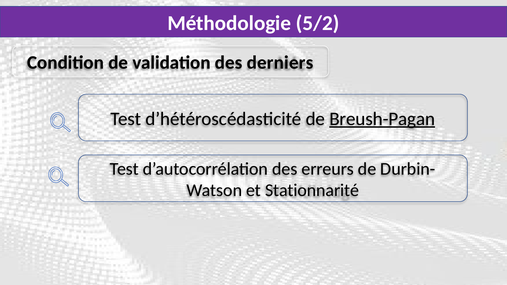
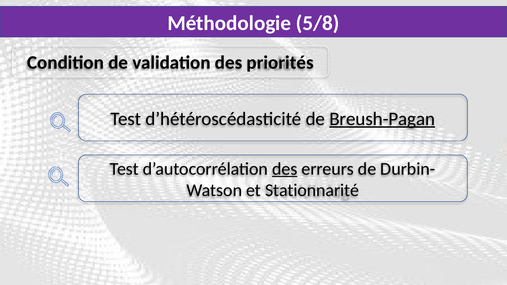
5/2: 5/2 -> 5/8
derniers: derniers -> priorités
des at (285, 169) underline: none -> present
